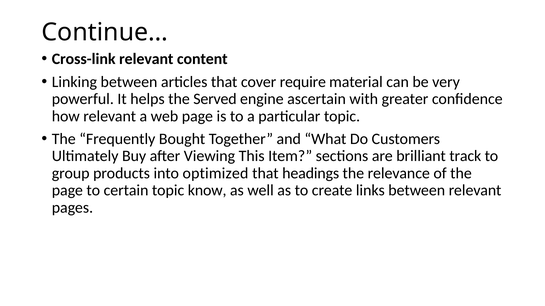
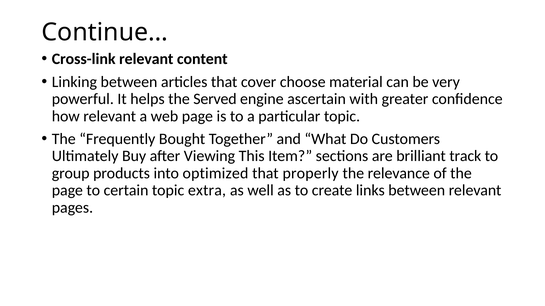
require: require -> choose
headings: headings -> properly
know: know -> extra
